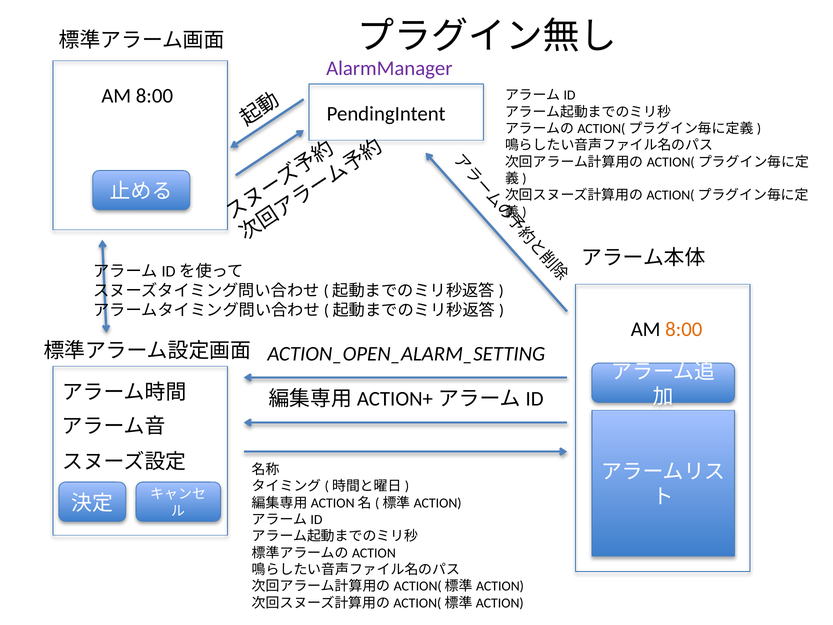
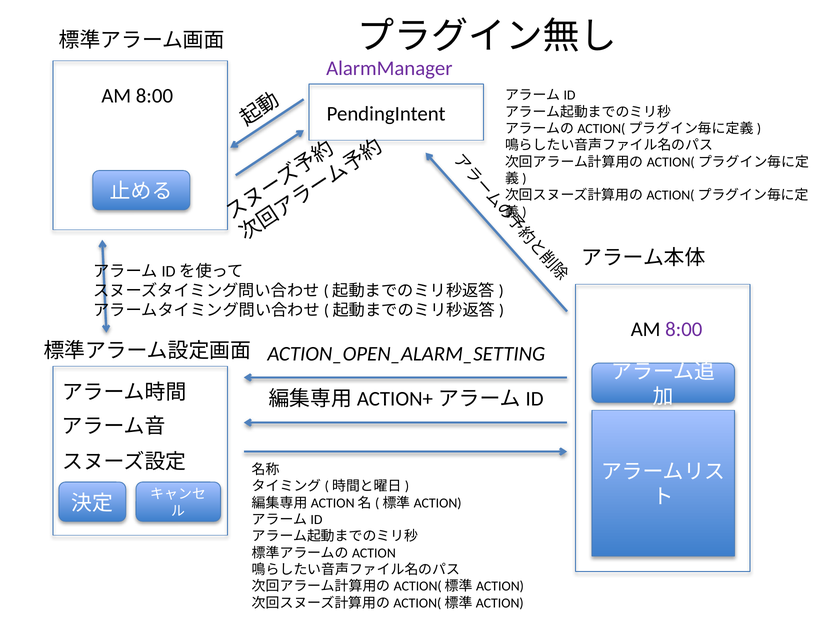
8:00 at (684, 329) colour: orange -> purple
